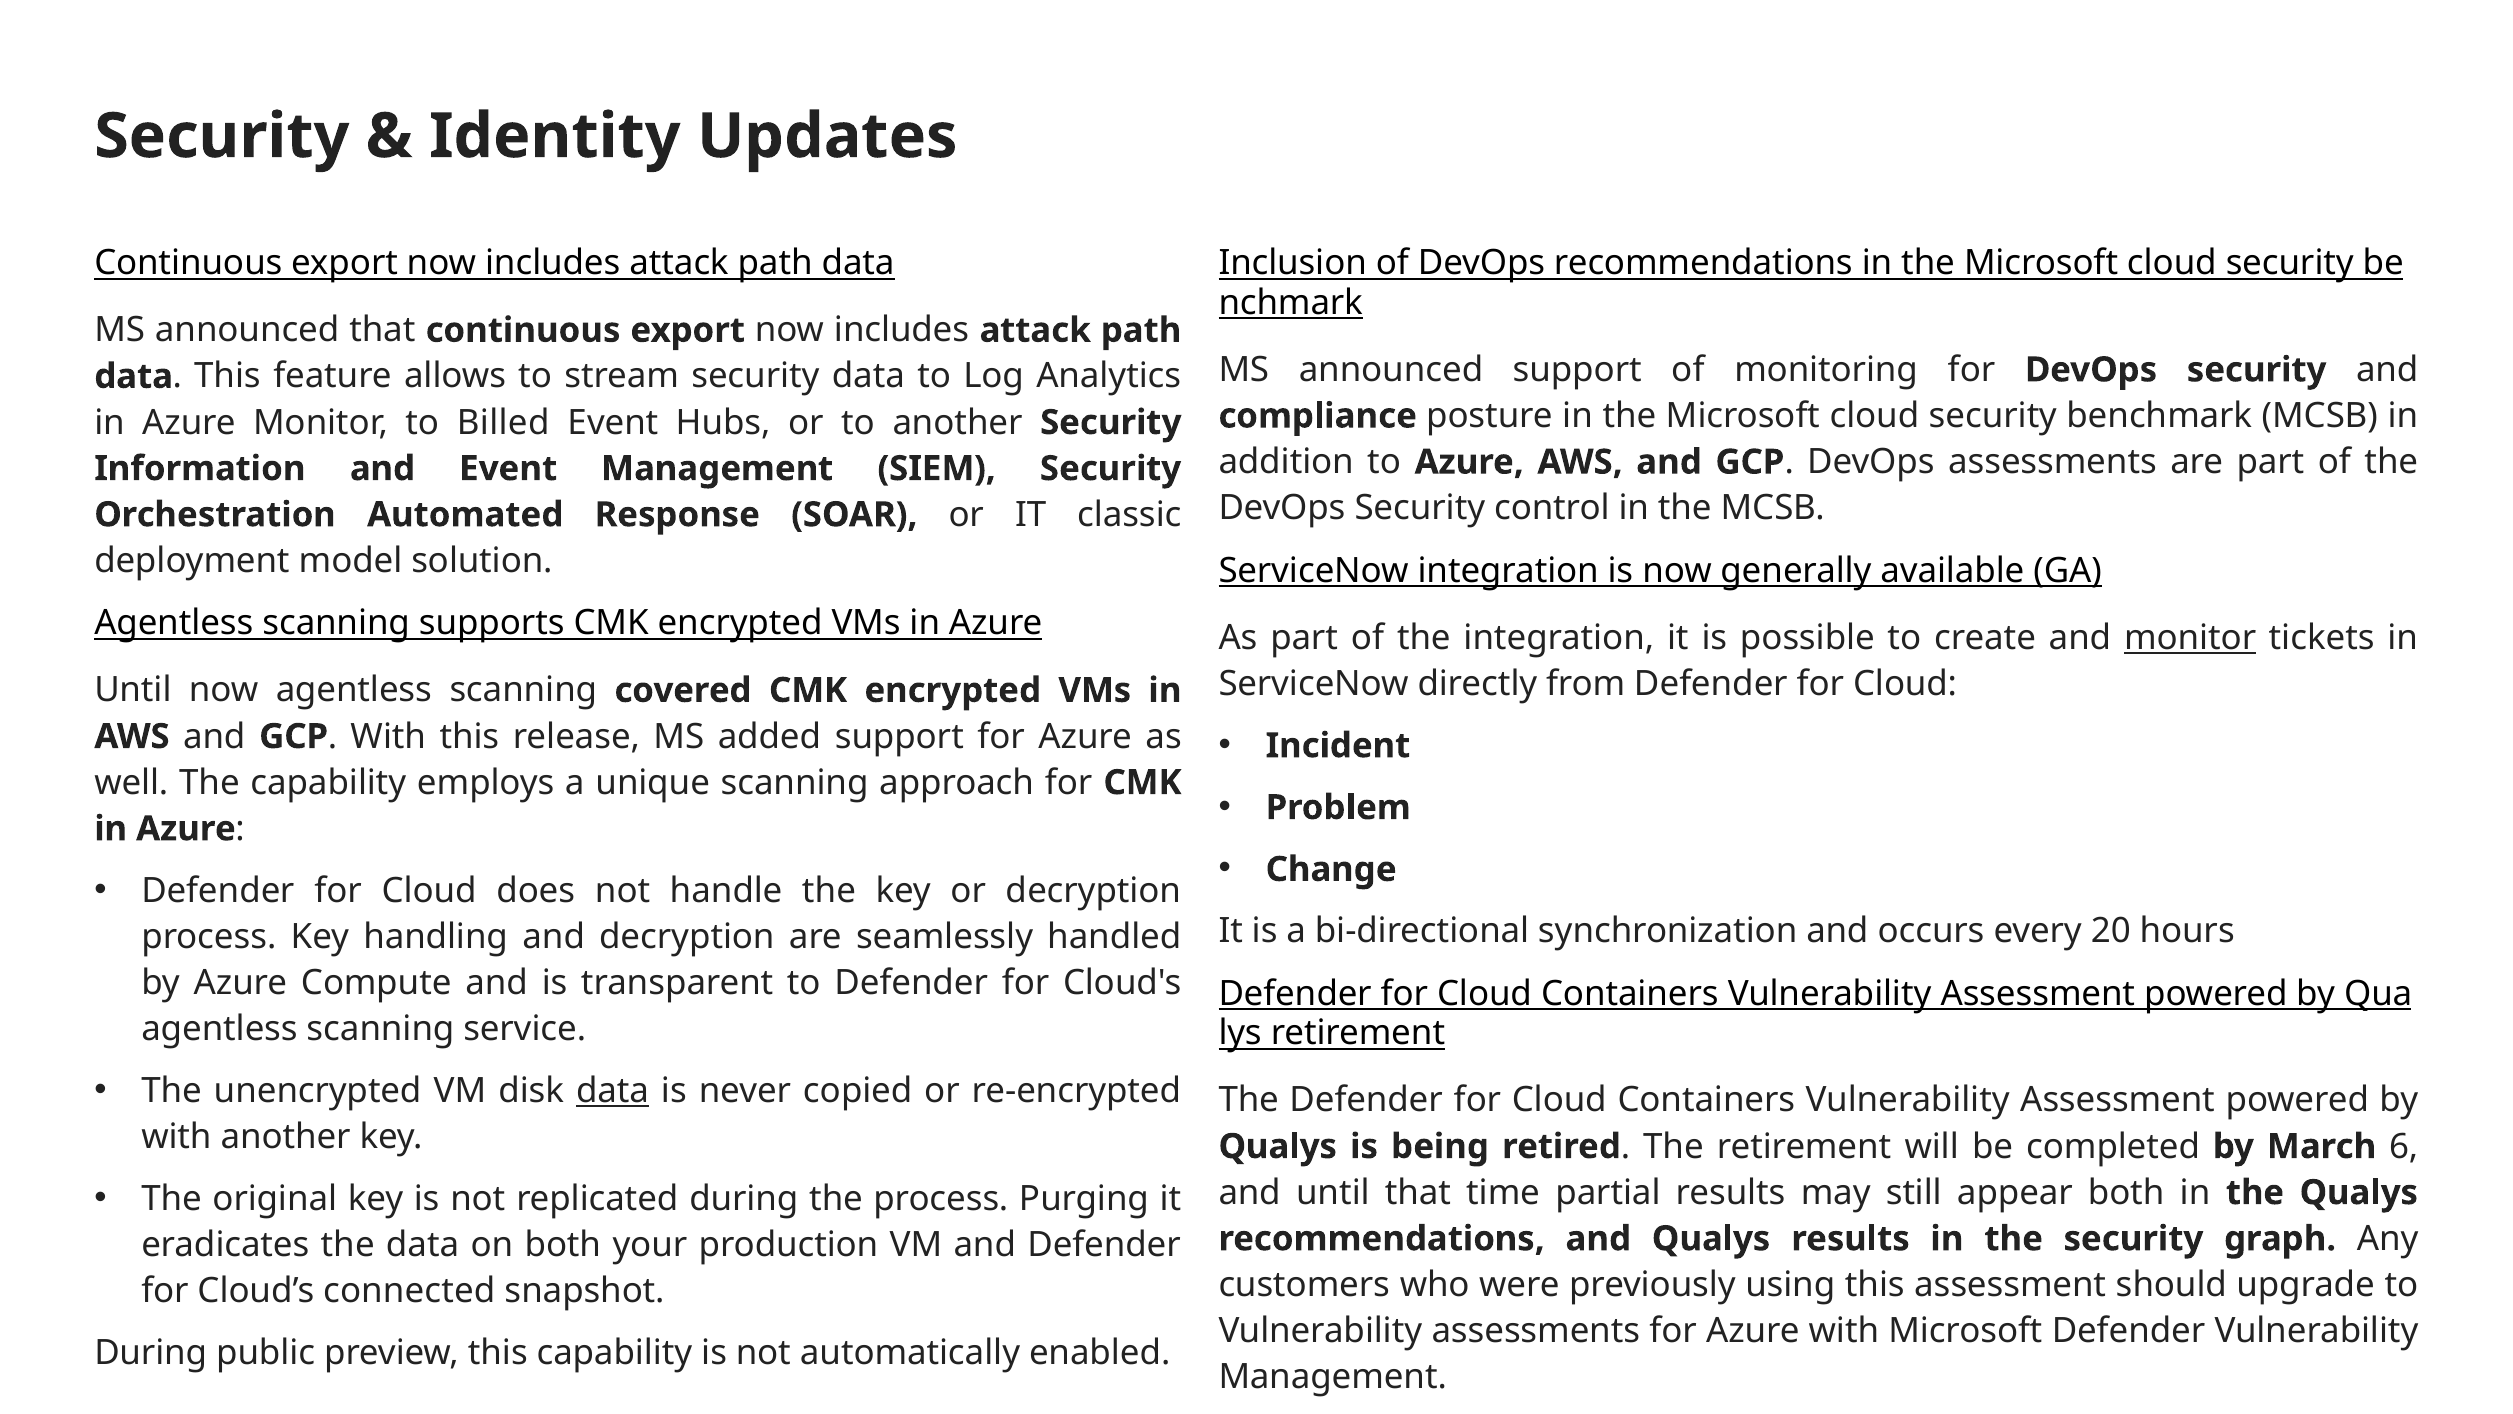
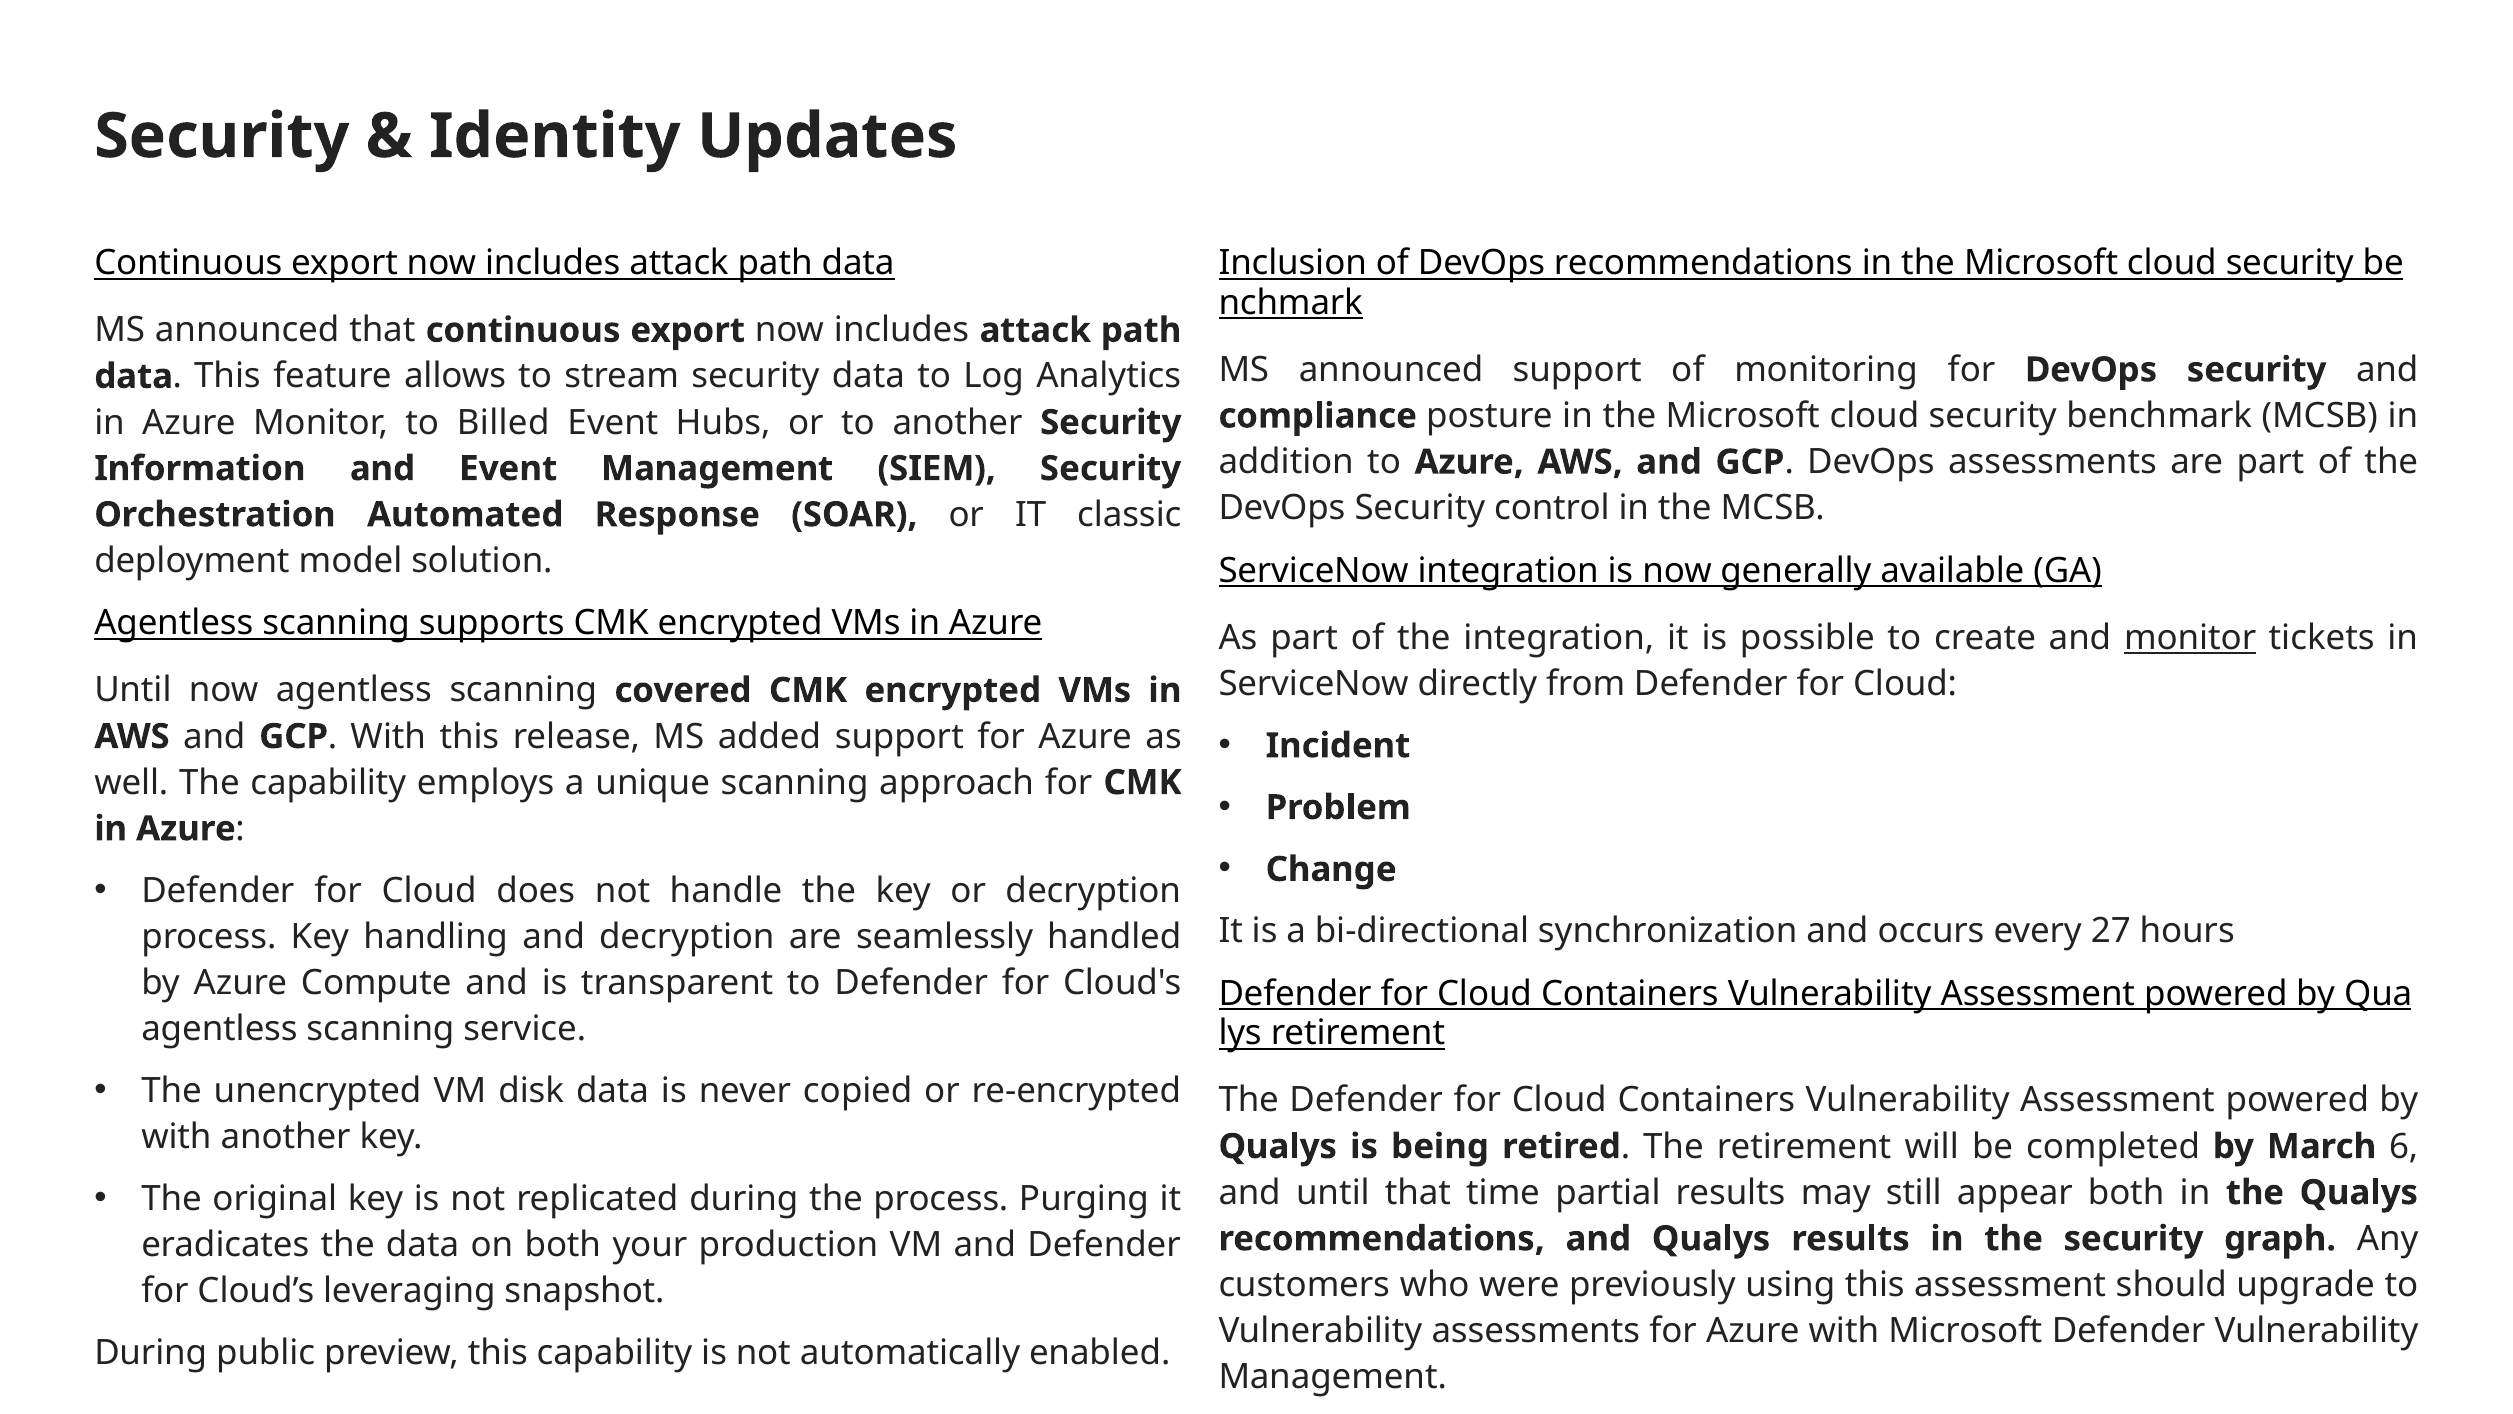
20: 20 -> 27
data at (613, 1091) underline: present -> none
connected: connected -> leveraging
